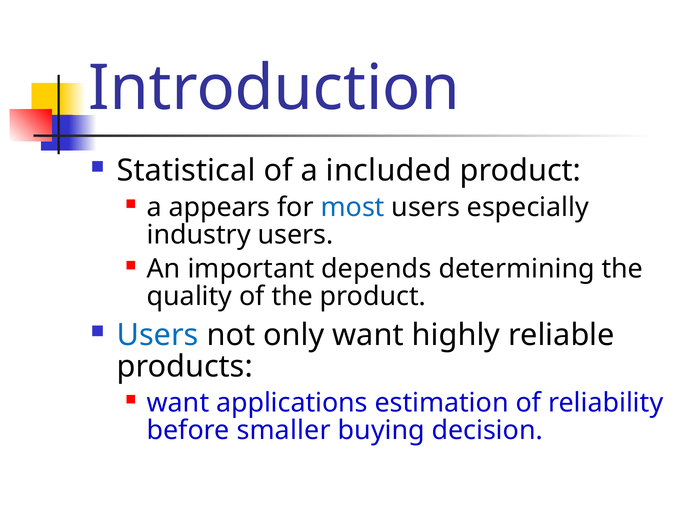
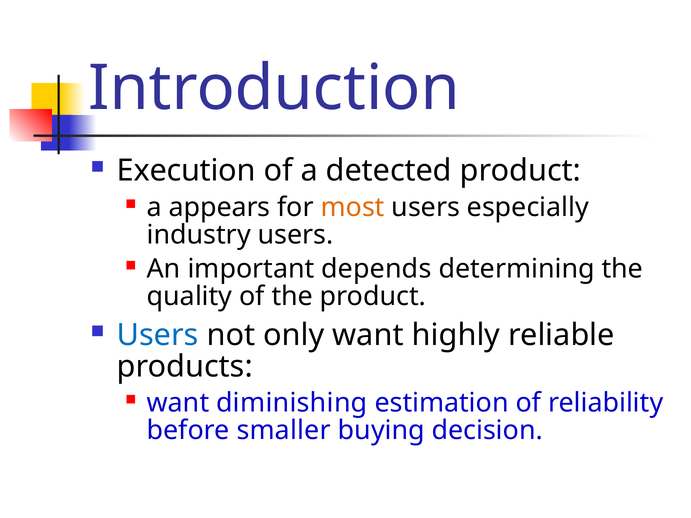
Statistical: Statistical -> Execution
included: included -> detected
most colour: blue -> orange
applications: applications -> diminishing
